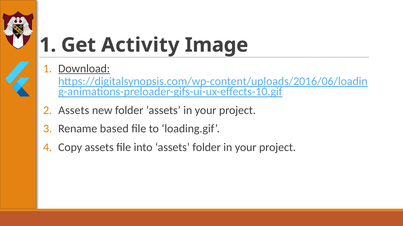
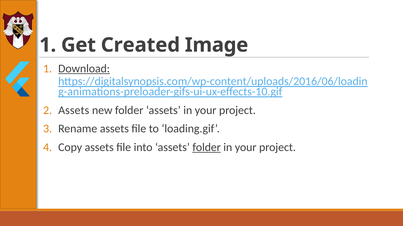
Activity: Activity -> Created
Rename based: based -> assets
folder at (207, 148) underline: none -> present
